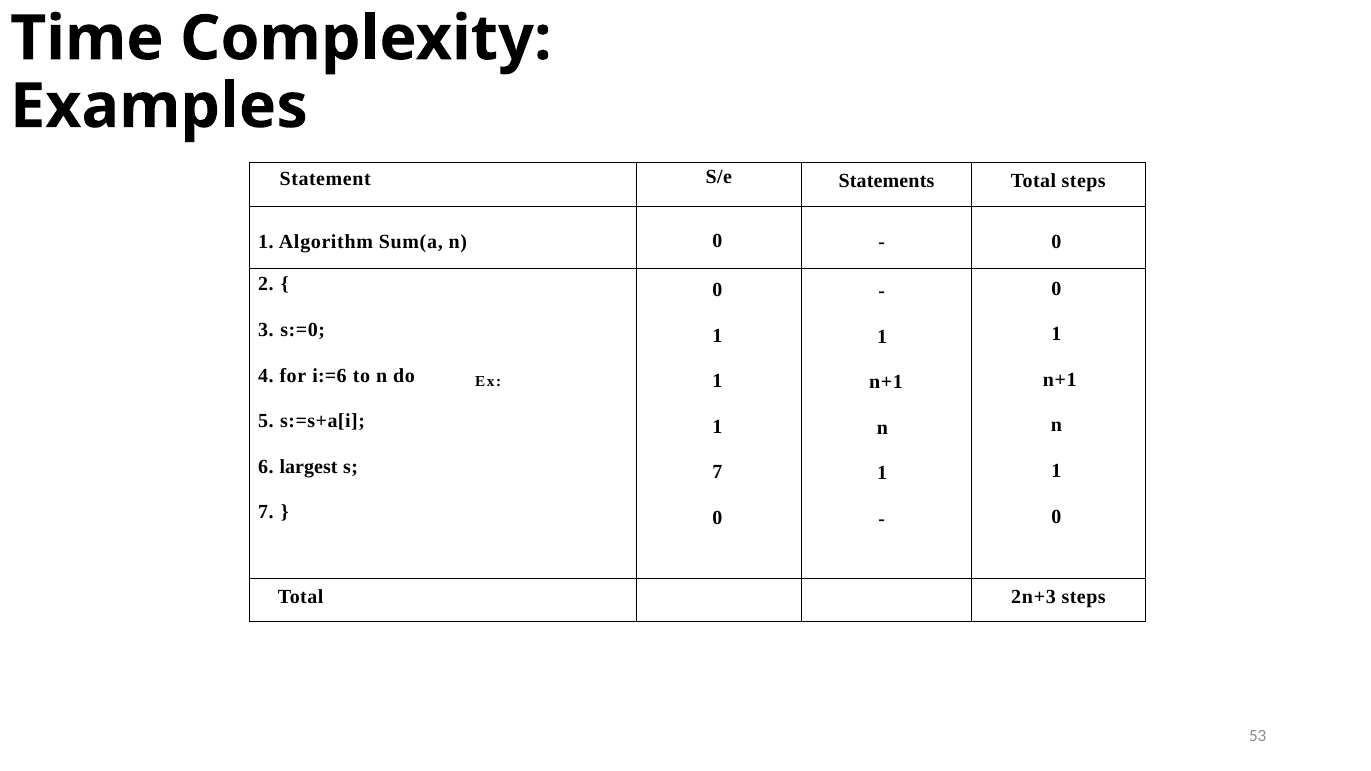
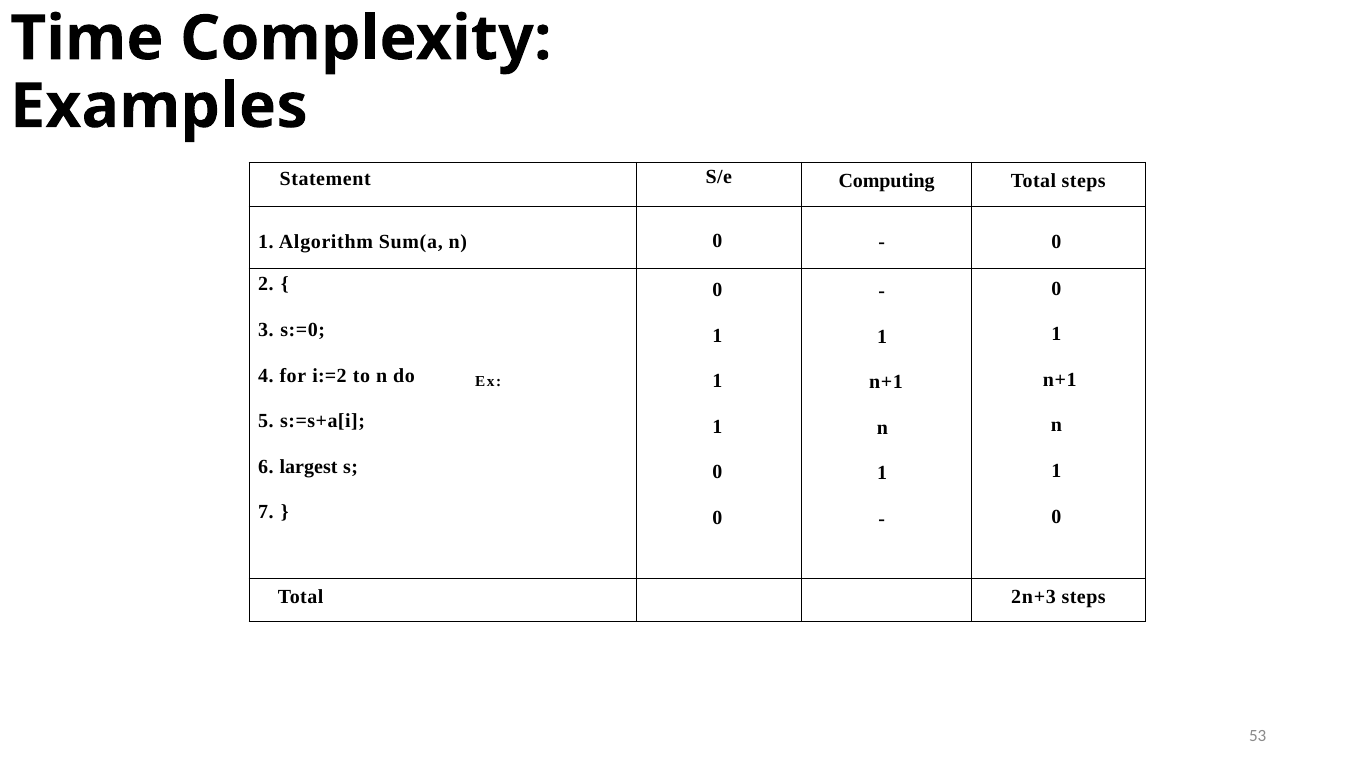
Statements: Statements -> Computing
i:=6: i:=6 -> i:=2
s 7: 7 -> 0
